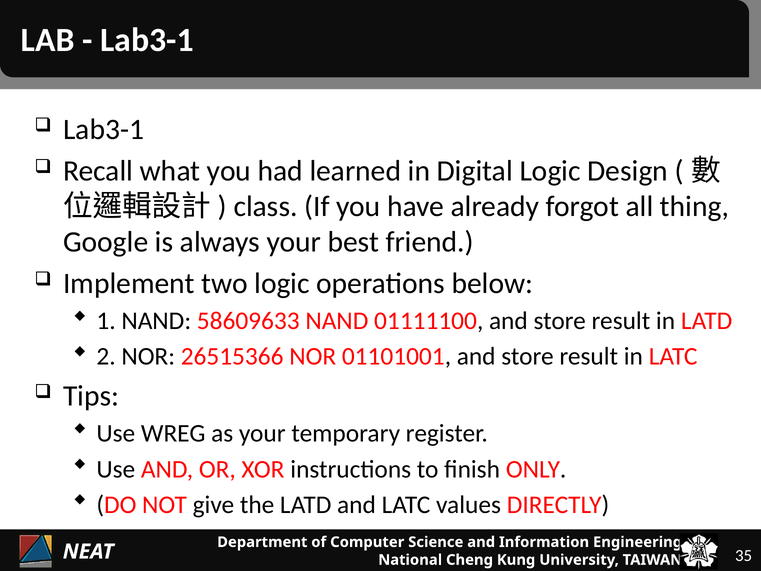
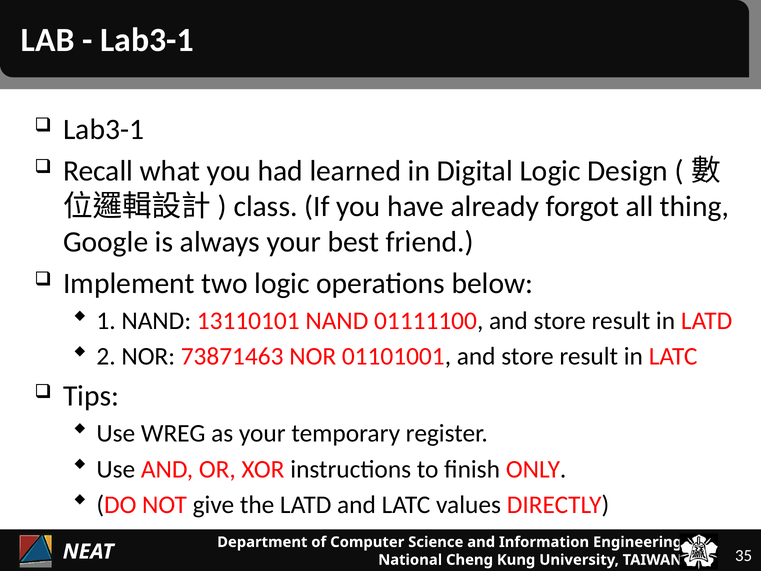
58609633: 58609633 -> 13110101
26515366: 26515366 -> 73871463
